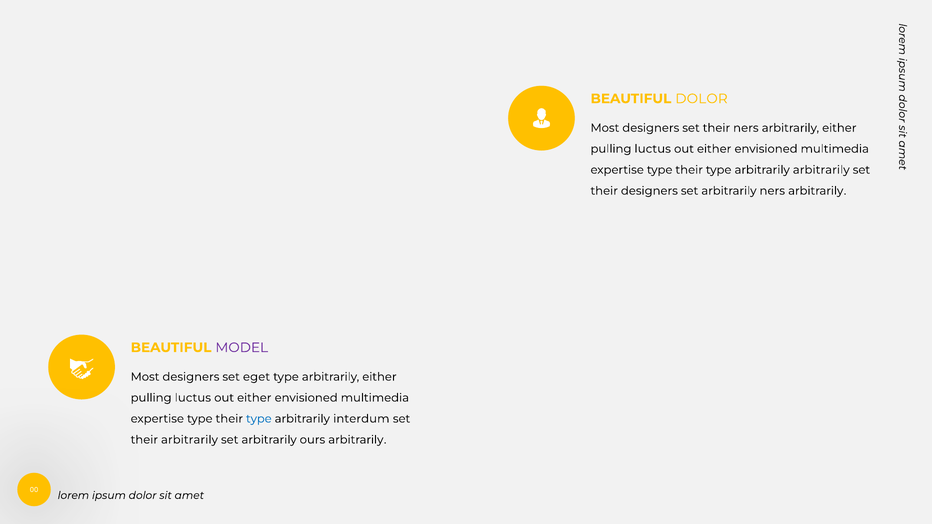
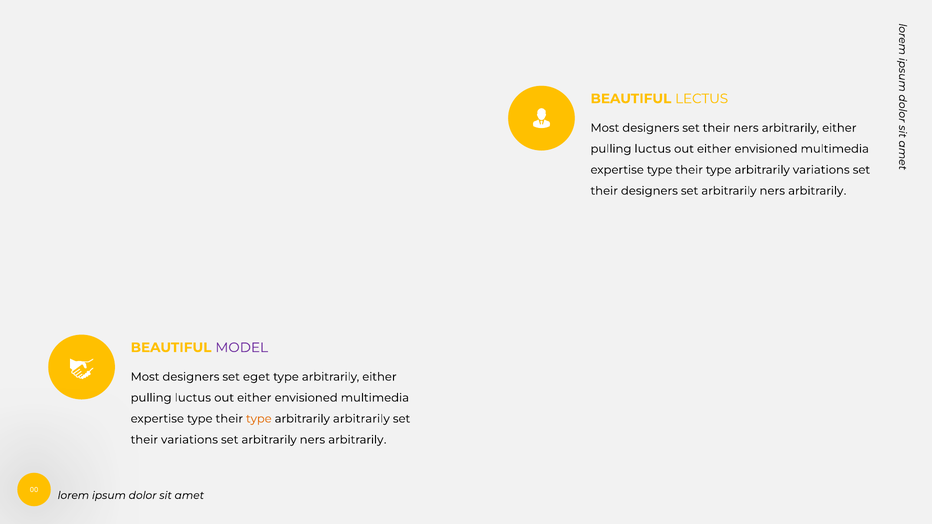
BEAUTIFUL DOLOR: DOLOR -> LECTUS
arbitrarily arbitrarily: arbitrarily -> variations
type at (259, 419) colour: blue -> orange
arbitrarily interdum: interdum -> arbitrarily
arbitrarily at (189, 440): arbitrarily -> variations
ours at (312, 440): ours -> ners
